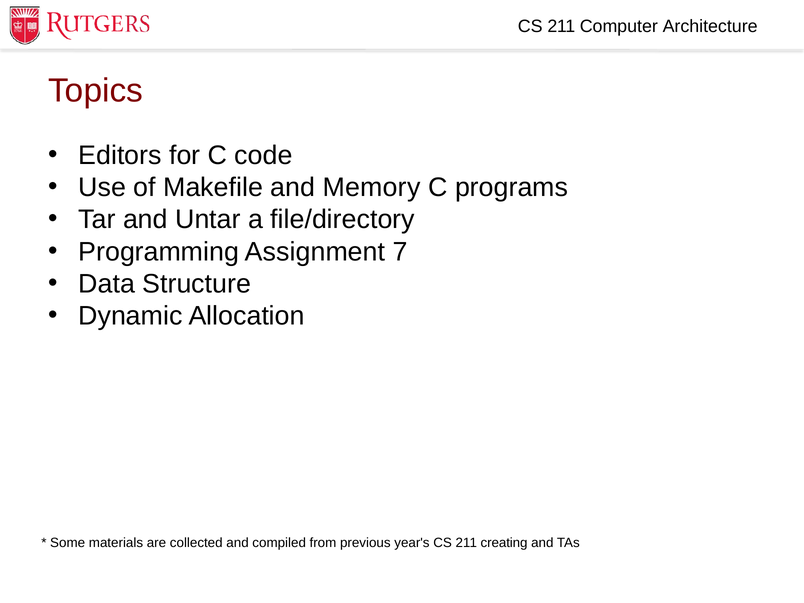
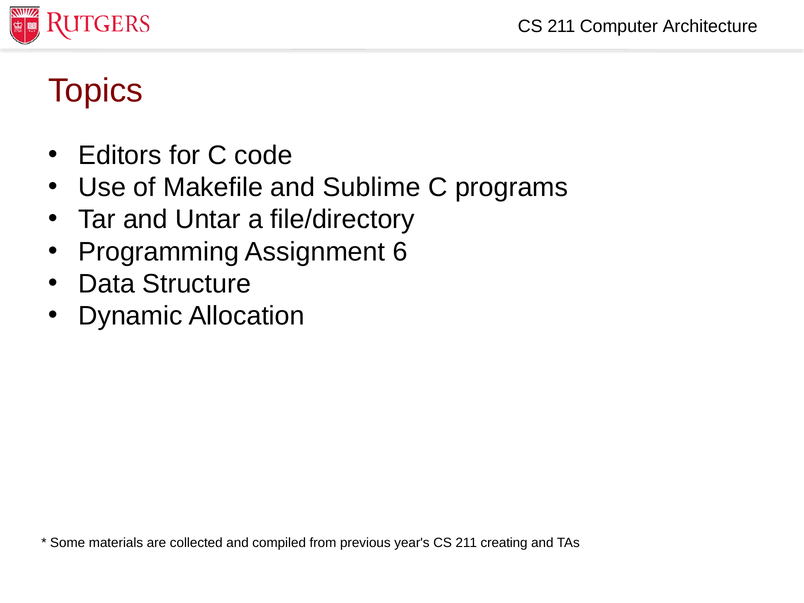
Memory: Memory -> Sublime
7: 7 -> 6
